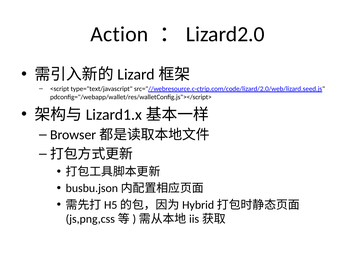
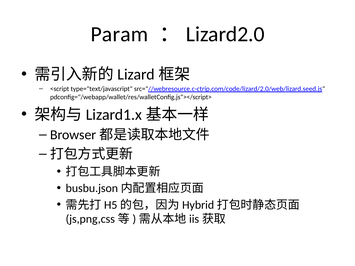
Action: Action -> Param
